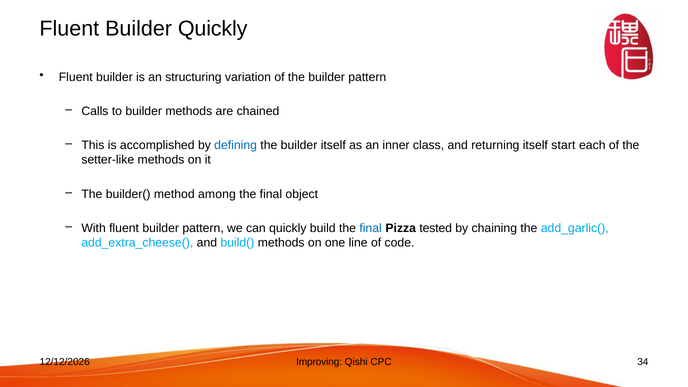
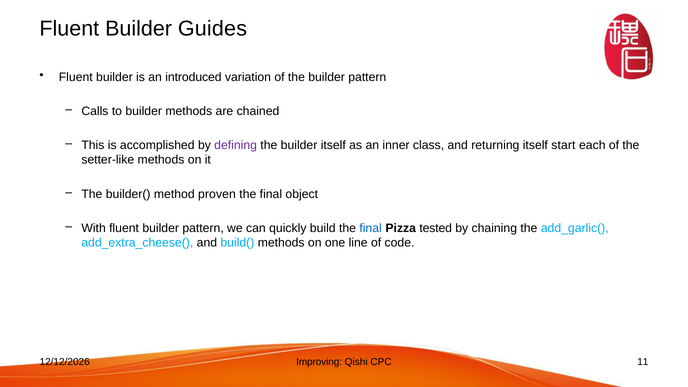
Builder Quickly: Quickly -> Guides
structuring: structuring -> introduced
defining colour: blue -> purple
among: among -> proven
34: 34 -> 11
